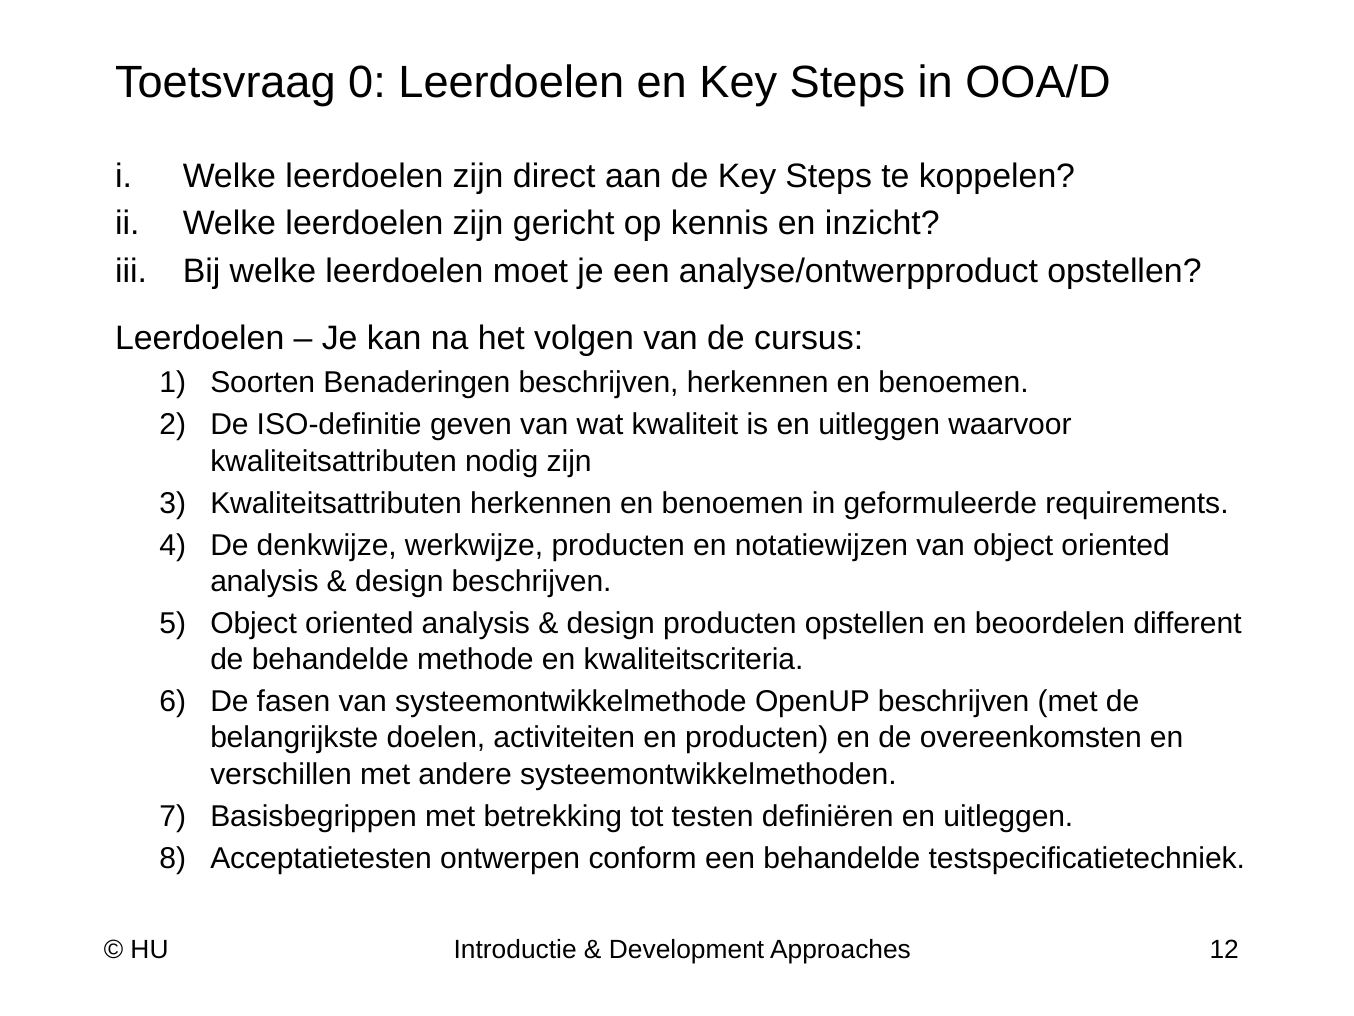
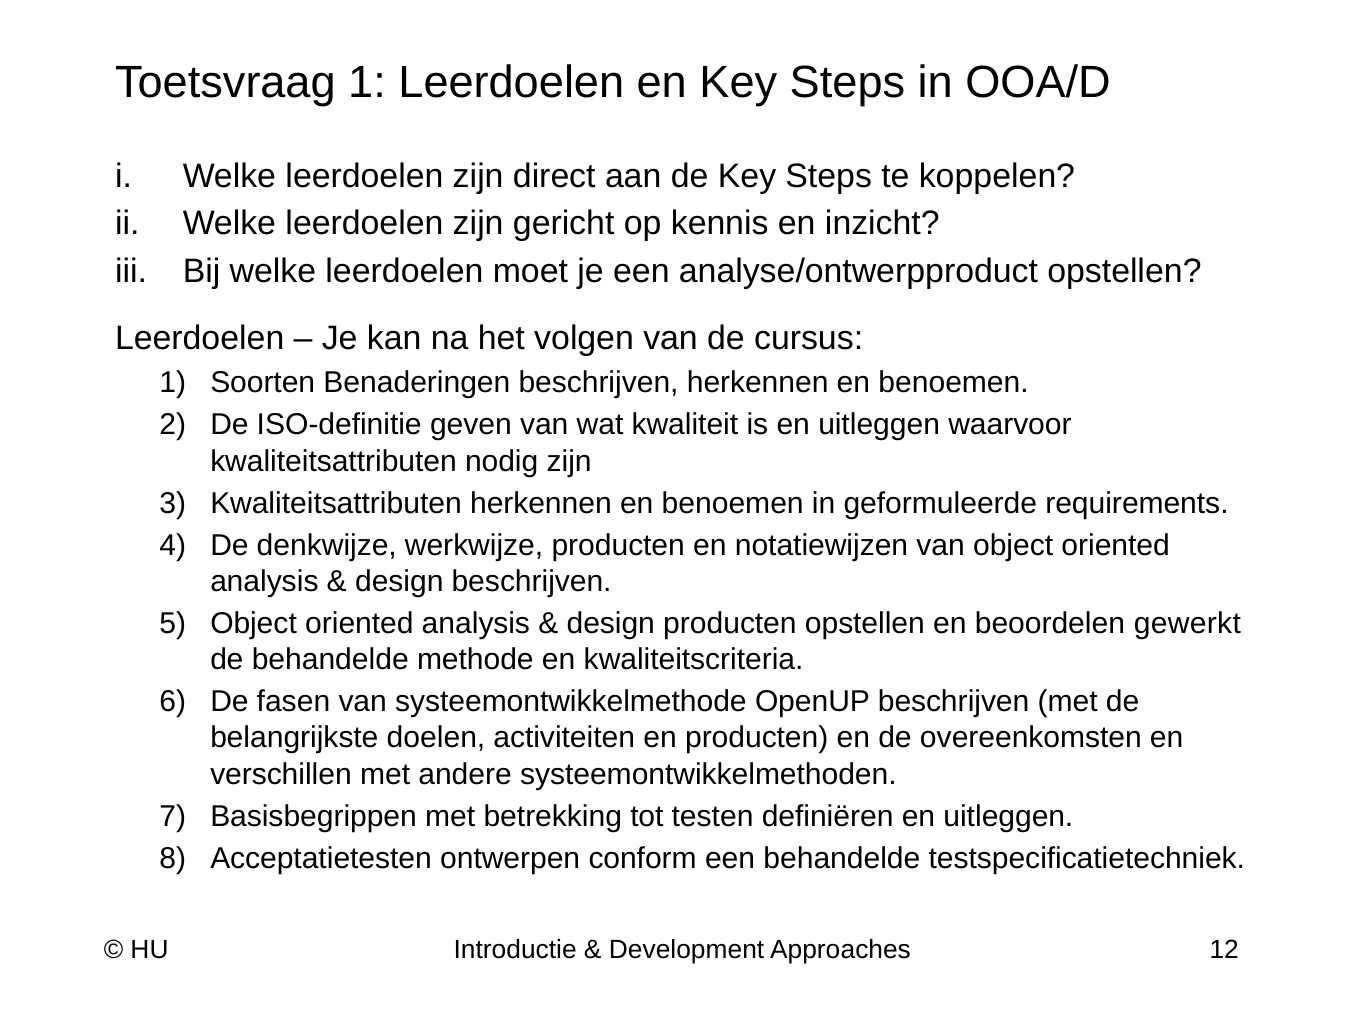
Toetsvraag 0: 0 -> 1
different: different -> gewerkt
